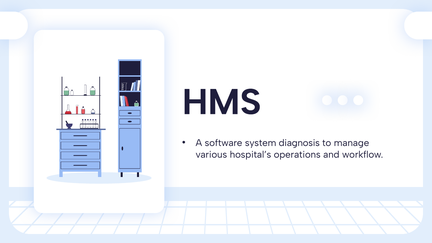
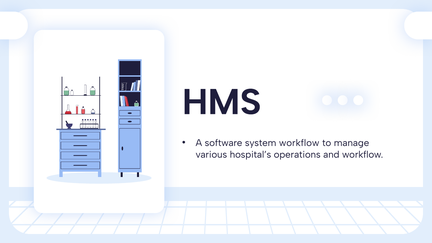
system diagnosis: diagnosis -> workflow
